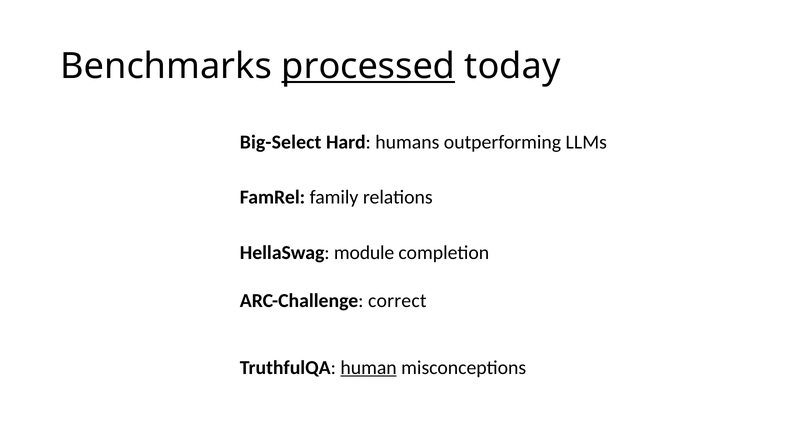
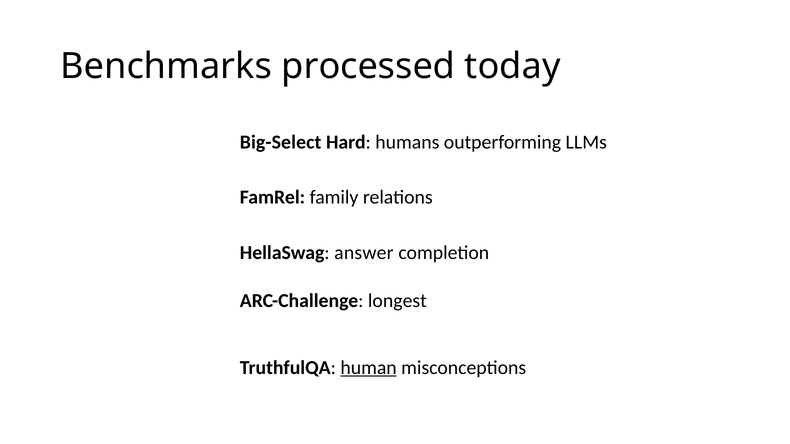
processed underline: present -> none
module: module -> answer
correct: correct -> longest
